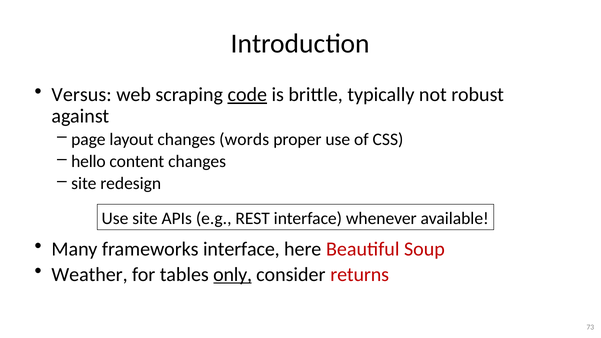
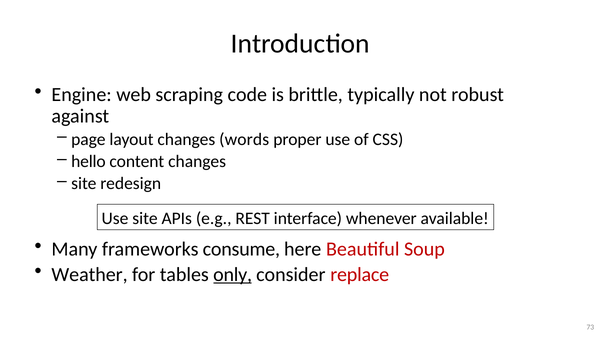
Versus: Versus -> Engine
code underline: present -> none
frameworks interface: interface -> consume
returns: returns -> replace
